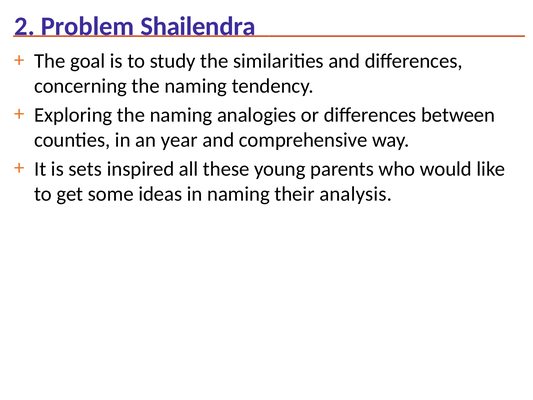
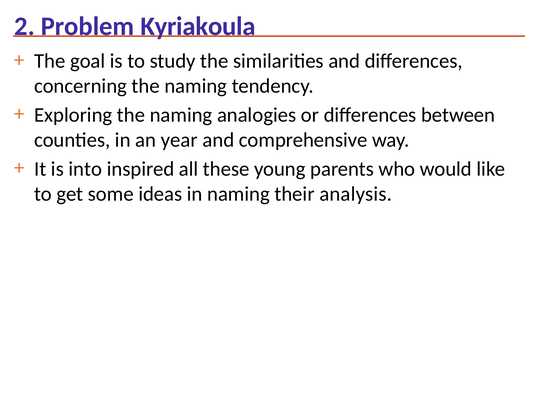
Shailendra: Shailendra -> Kyriakoula
sets: sets -> into
